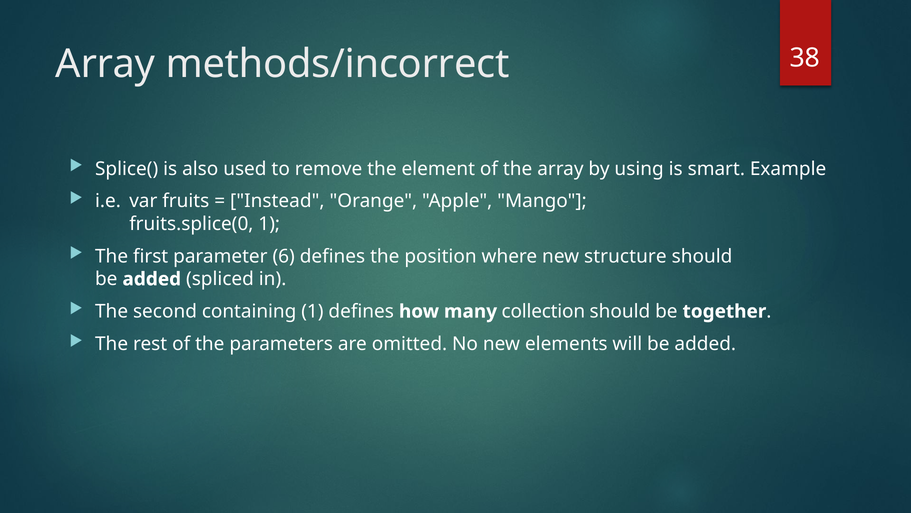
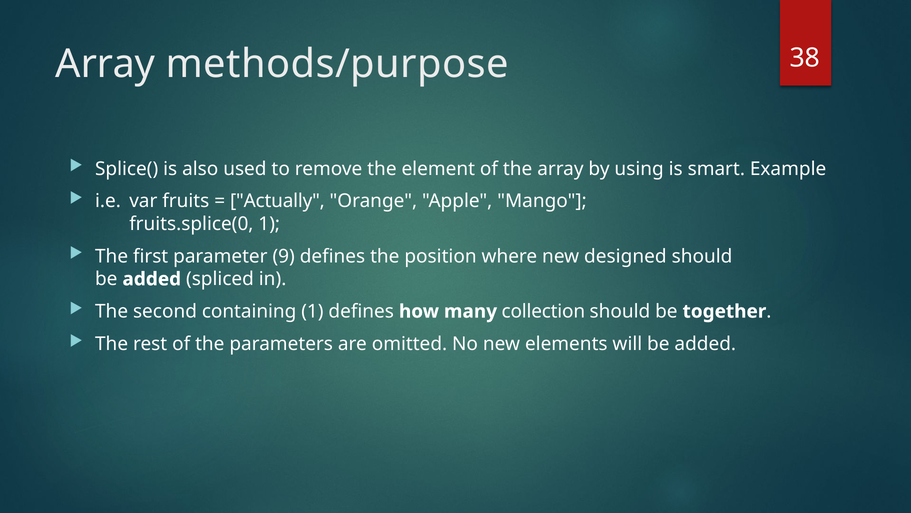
methods/incorrect: methods/incorrect -> methods/purpose
Instead: Instead -> Actually
6: 6 -> 9
structure: structure -> designed
